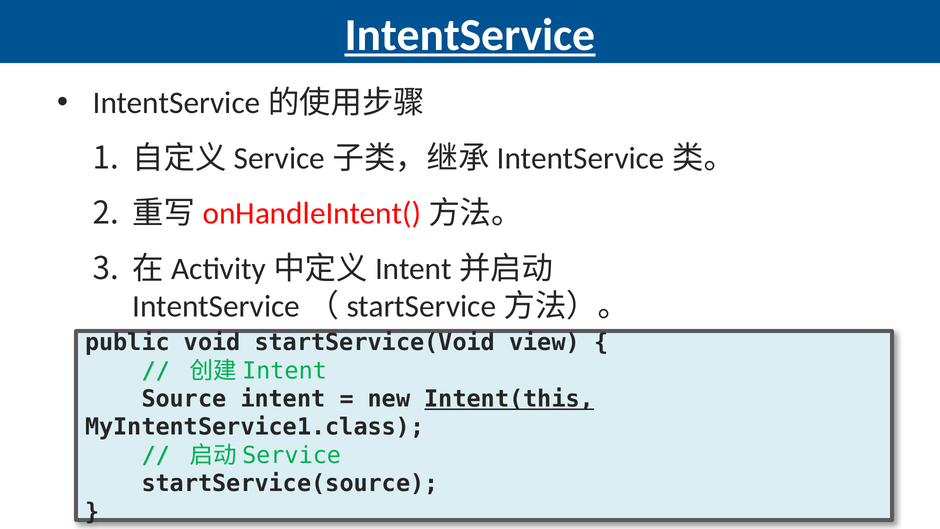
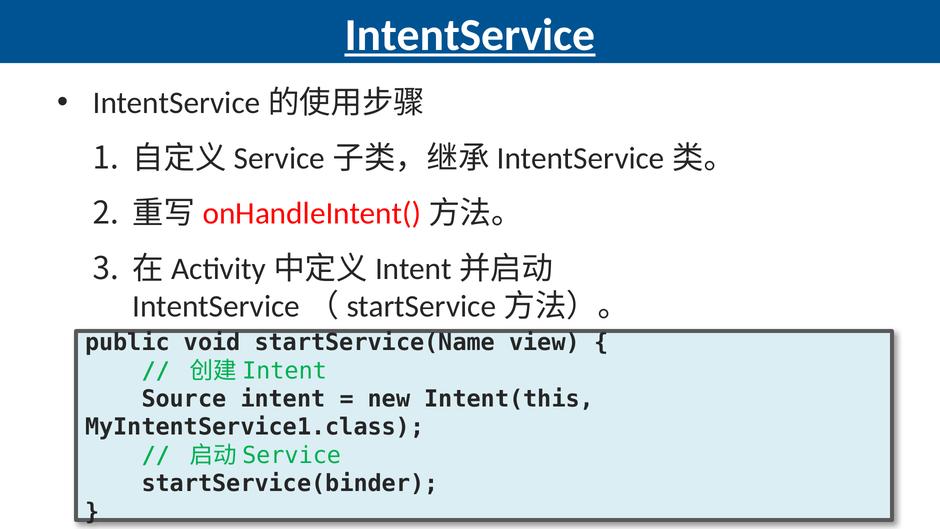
startService(Void: startService(Void -> startService(Name
Intent(this underline: present -> none
startService(source: startService(source -> startService(binder
